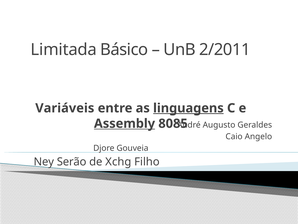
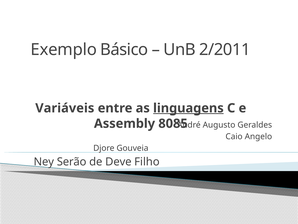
Limitada: Limitada -> Exemplo
Assembly underline: present -> none
Xchg: Xchg -> Deve
